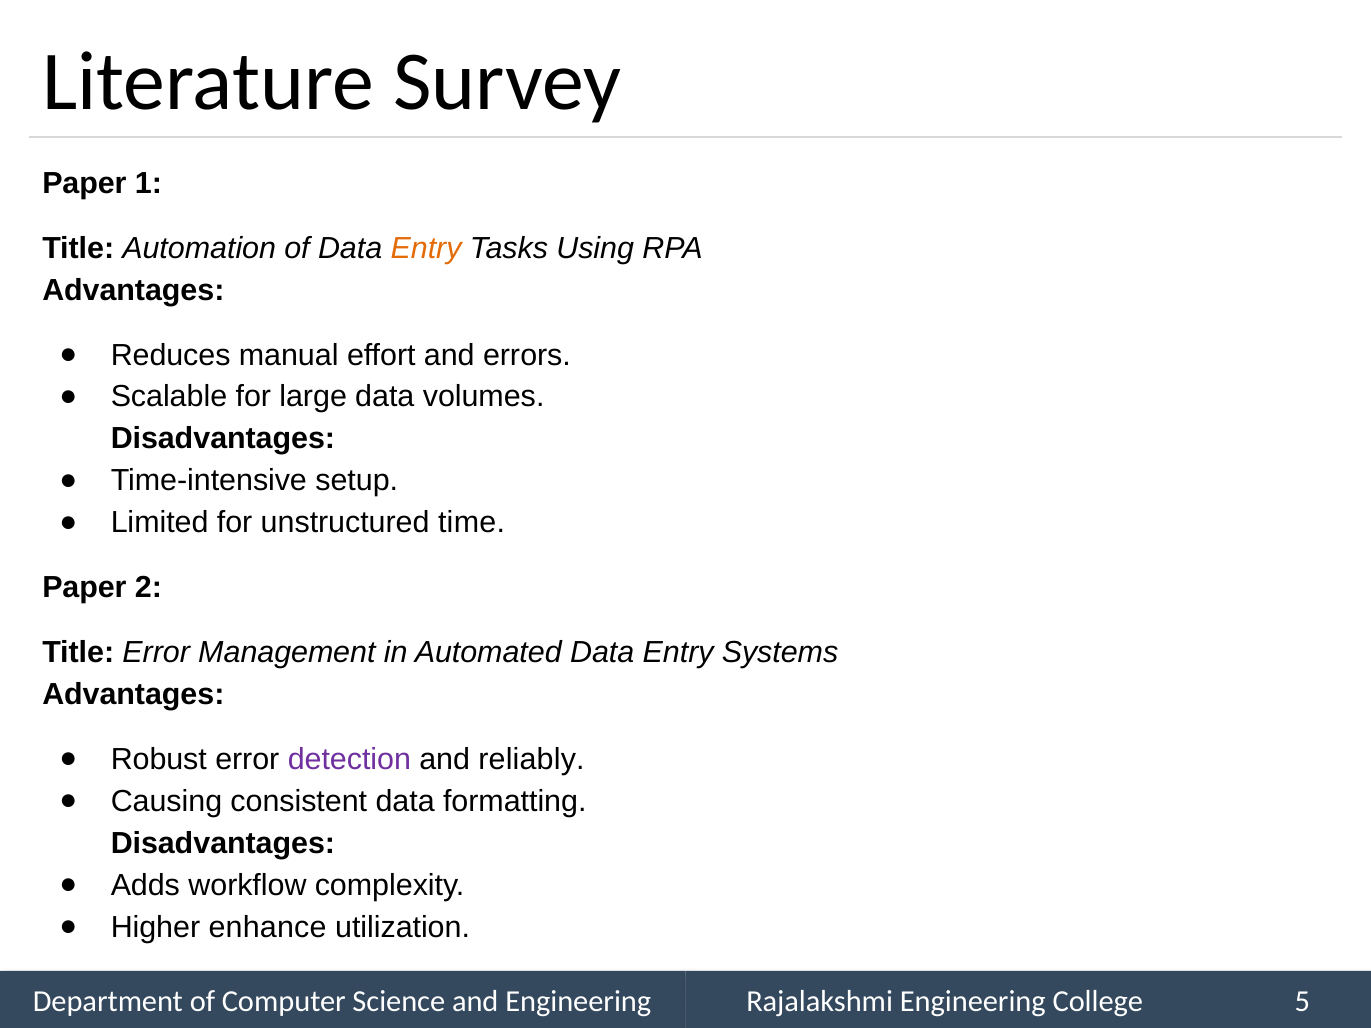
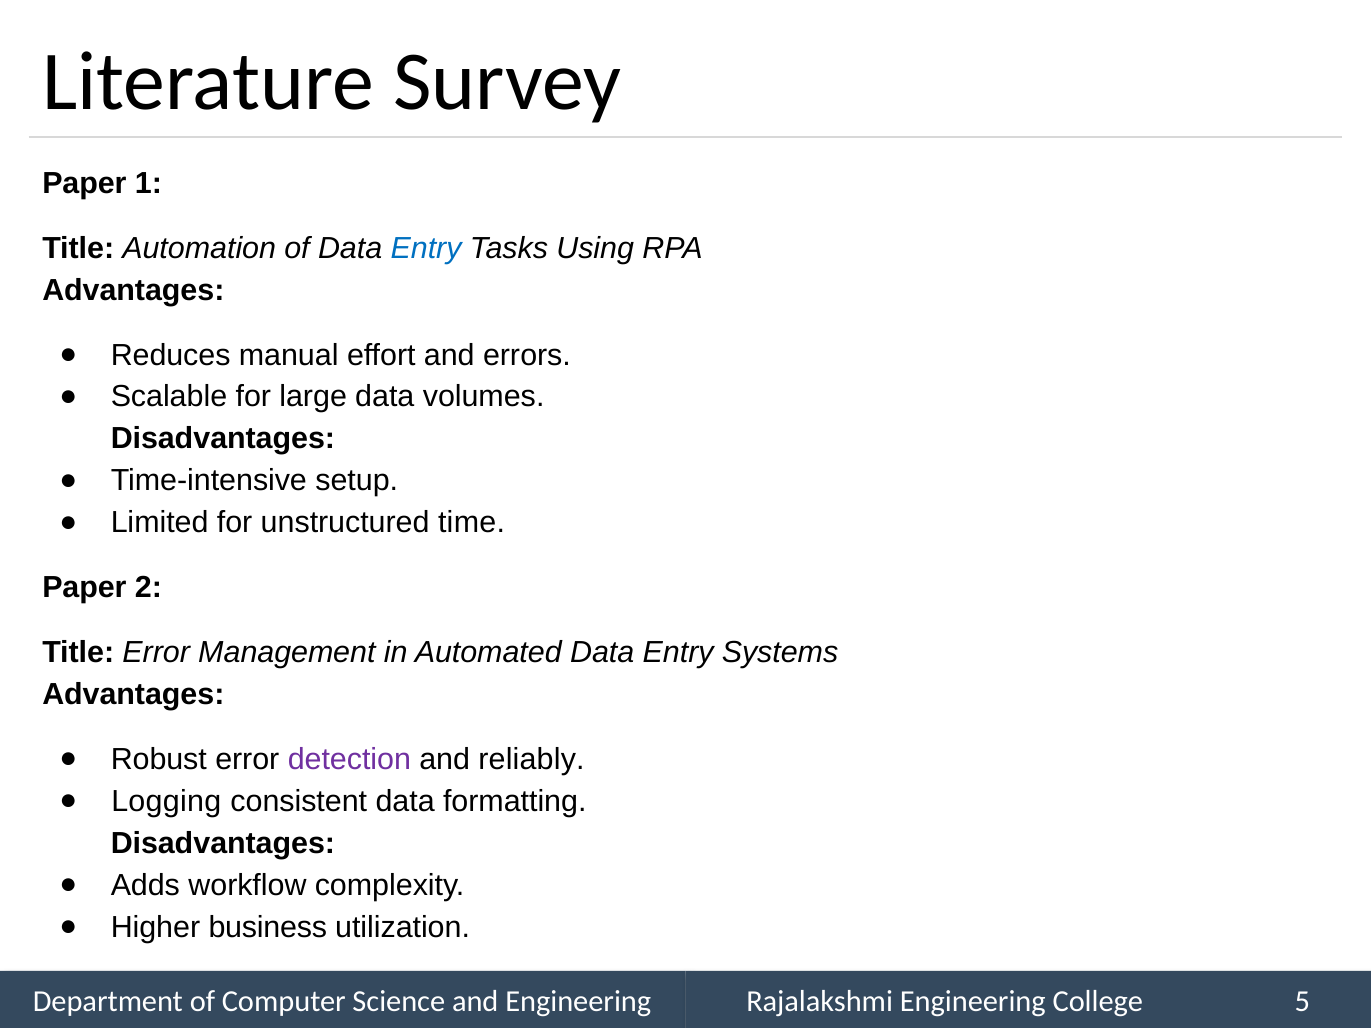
Entry at (426, 248) colour: orange -> blue
Causing: Causing -> Logging
enhance: enhance -> business
